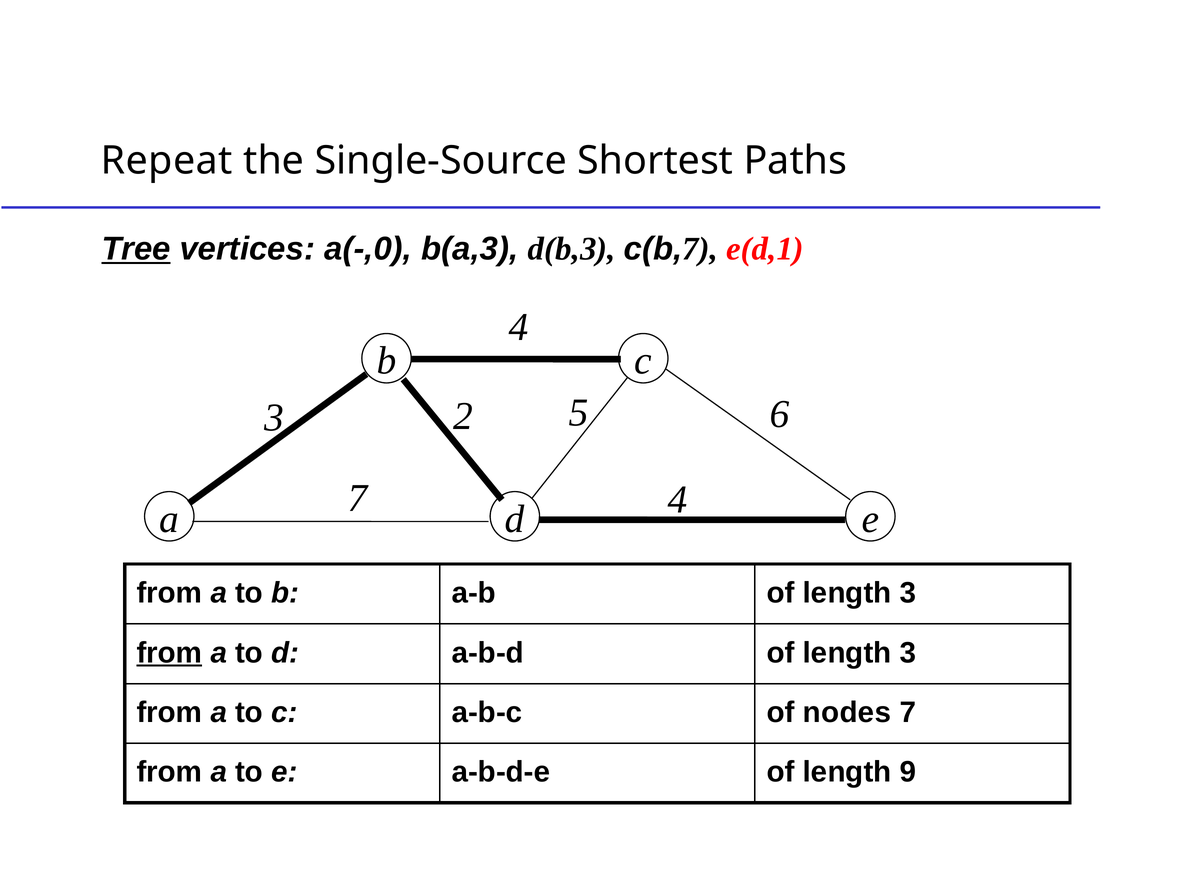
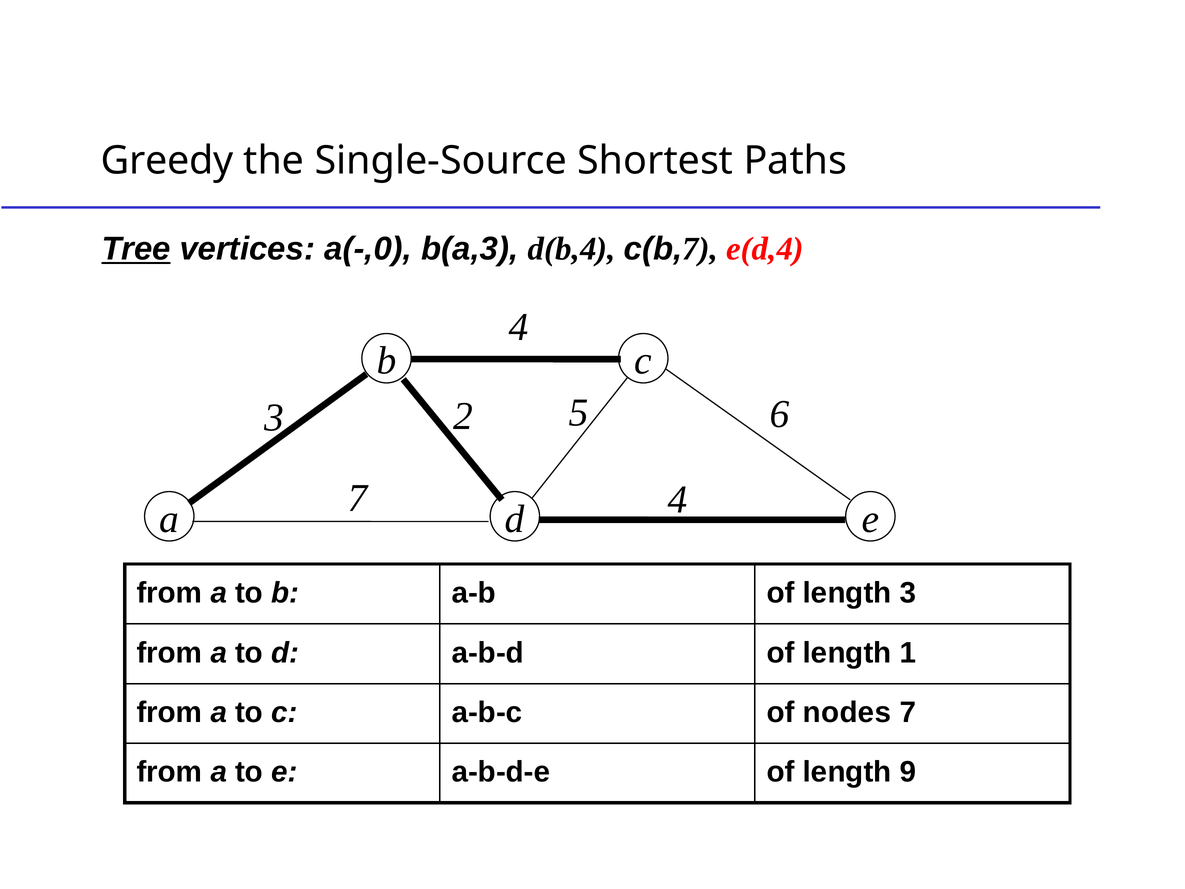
Repeat: Repeat -> Greedy
d(b,3: d(b,3 -> d(b,4
e(d,1: e(d,1 -> e(d,4
from at (169, 653) underline: present -> none
a-b-d of length 3: 3 -> 1
